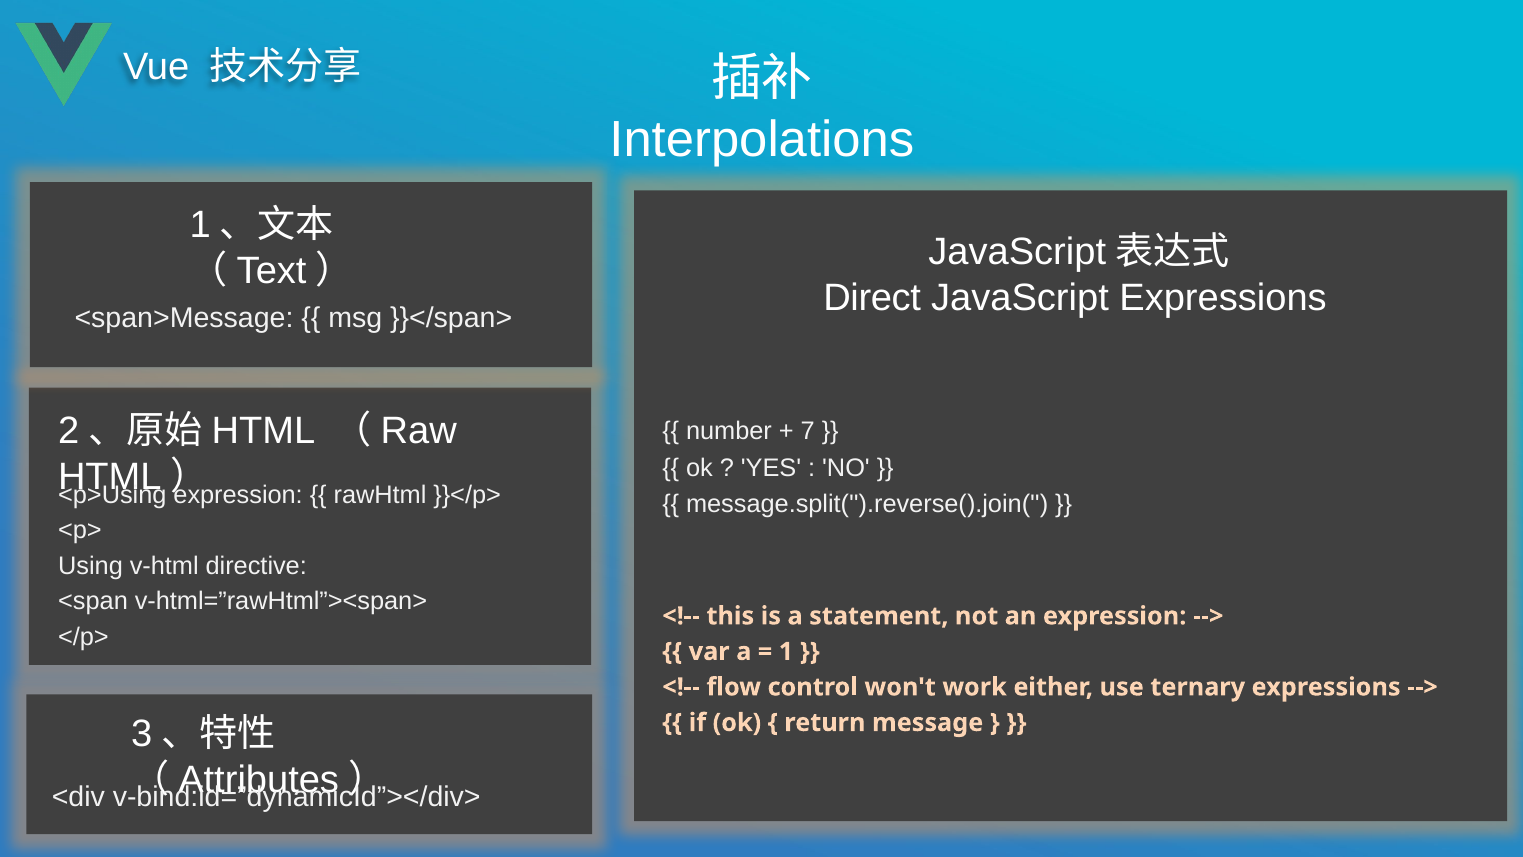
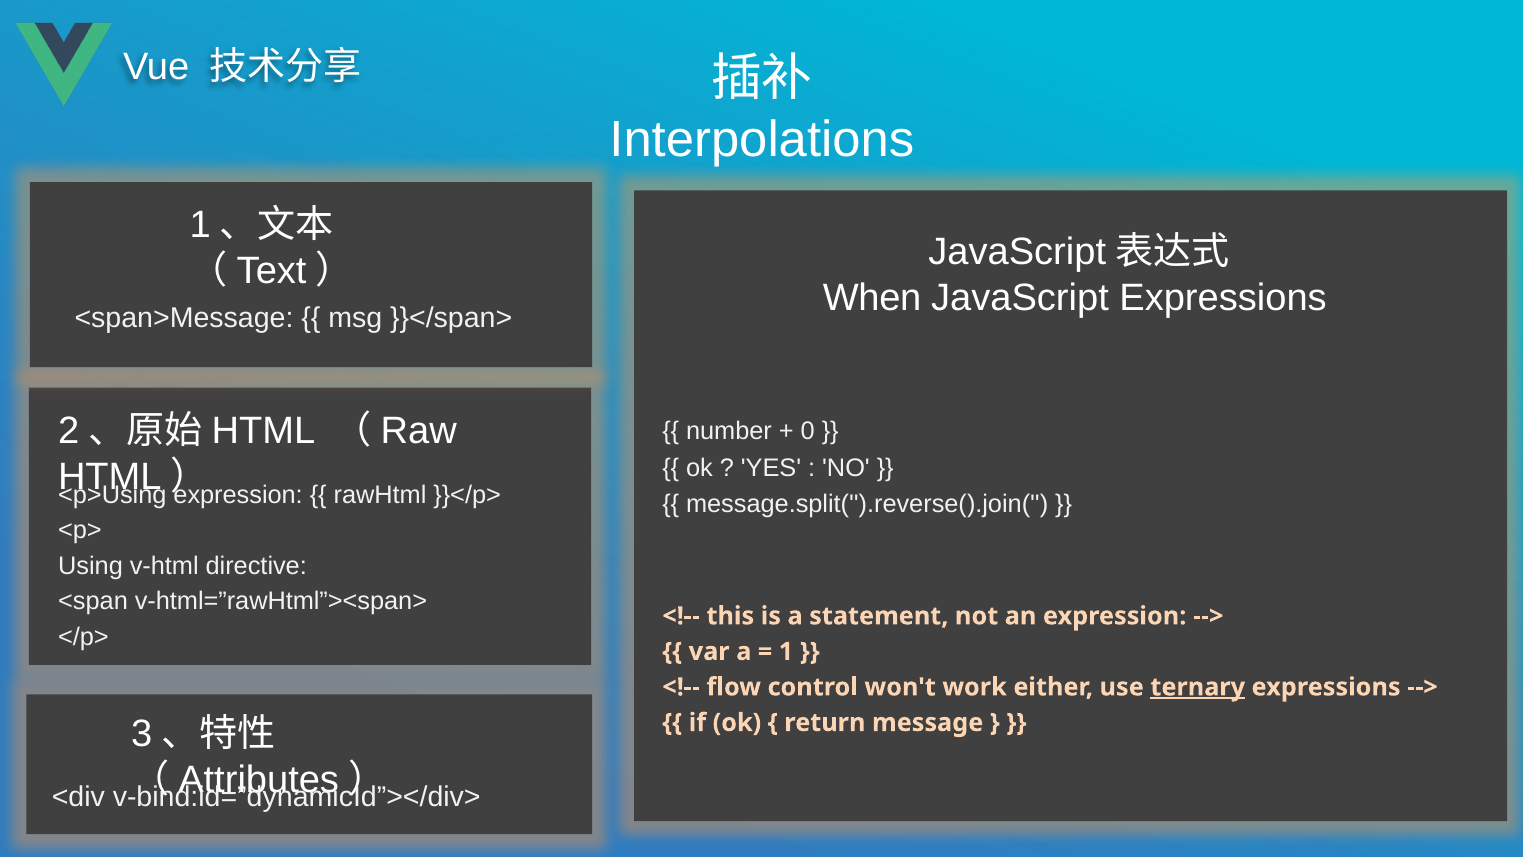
Direct: Direct -> When
7: 7 -> 0
ternary underline: none -> present
